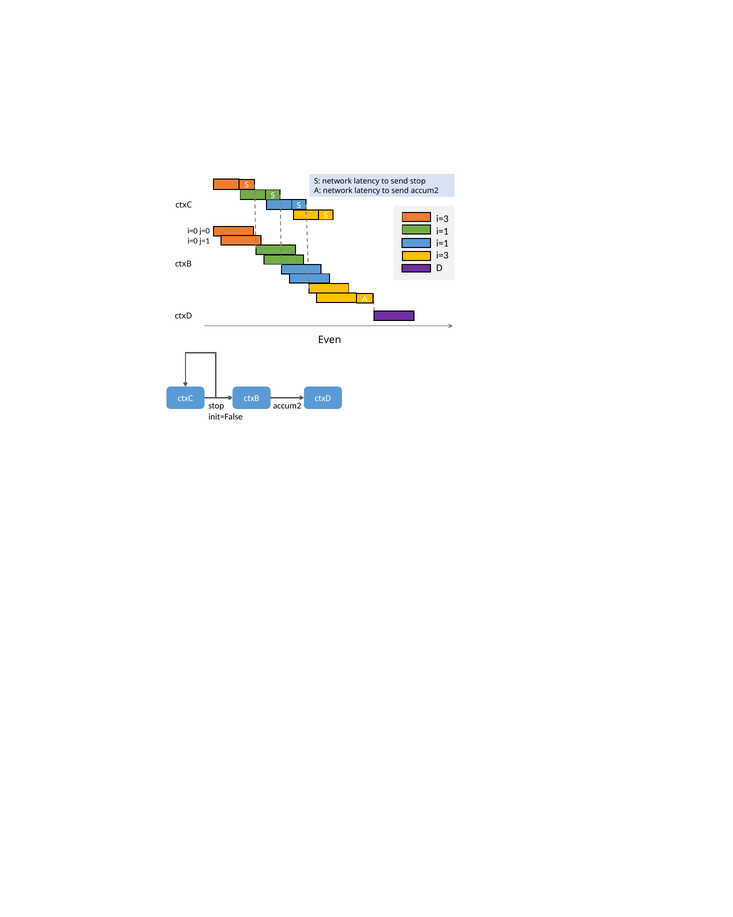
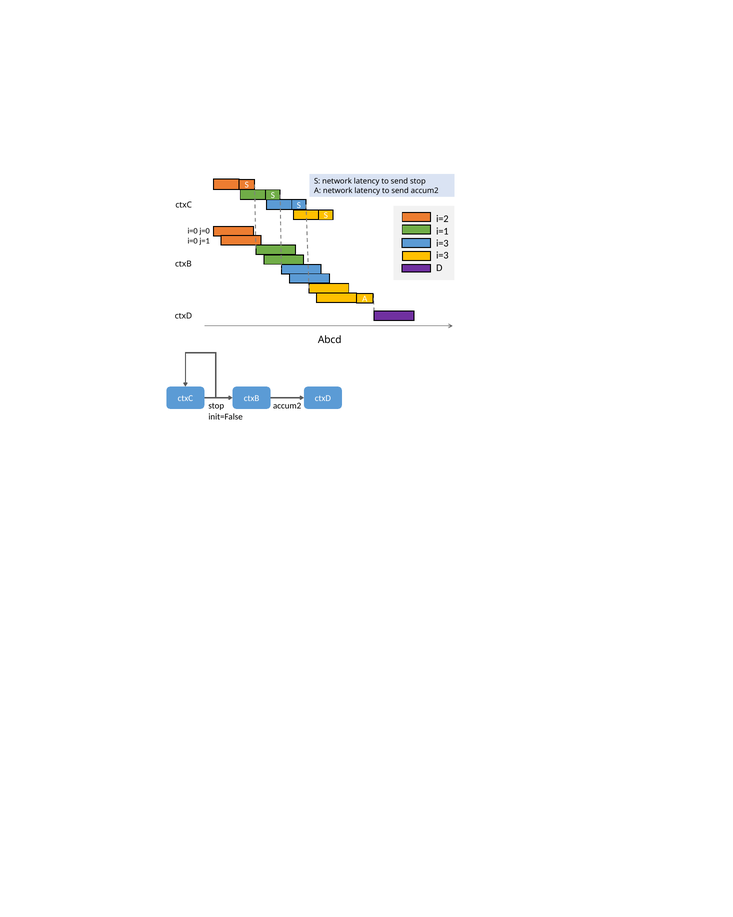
i=3 at (442, 219): i=3 -> i=2
i=1 at (442, 243): i=1 -> i=3
Even: Even -> Abcd
